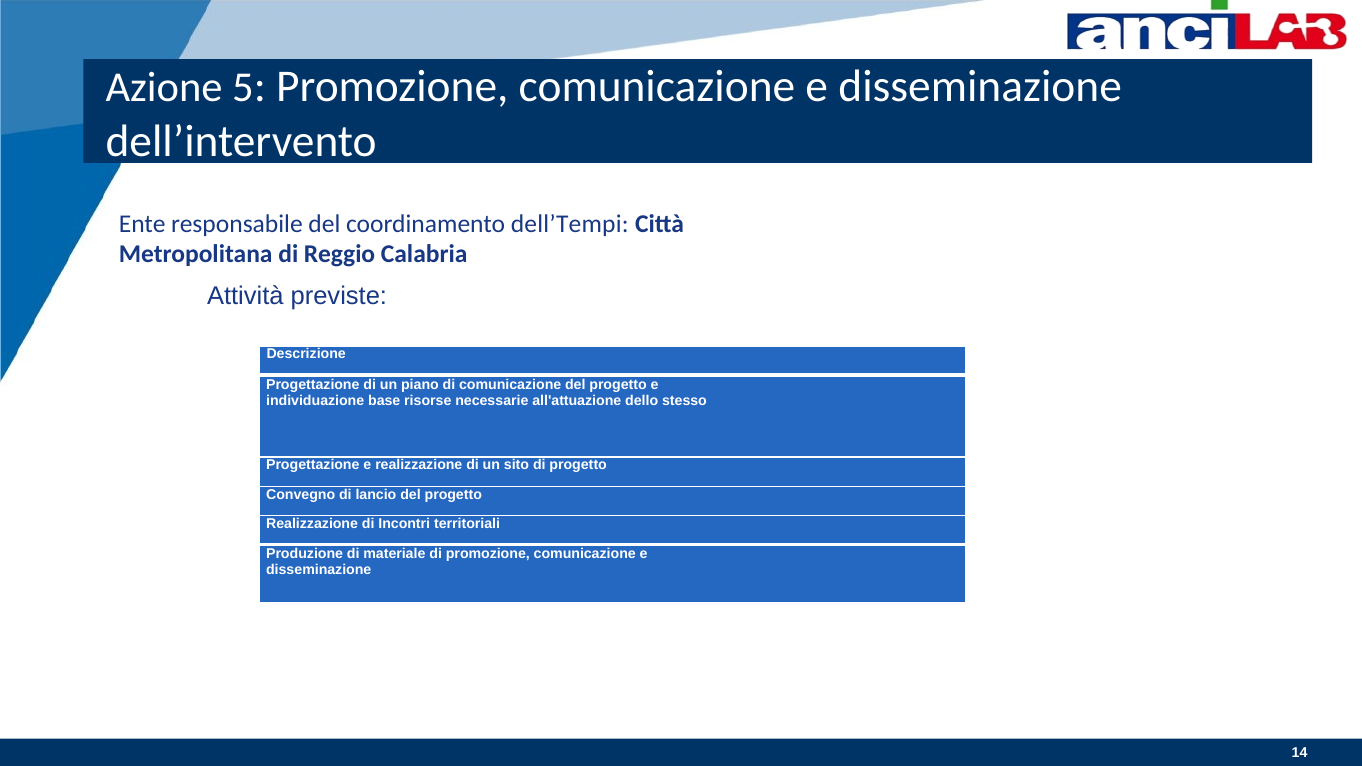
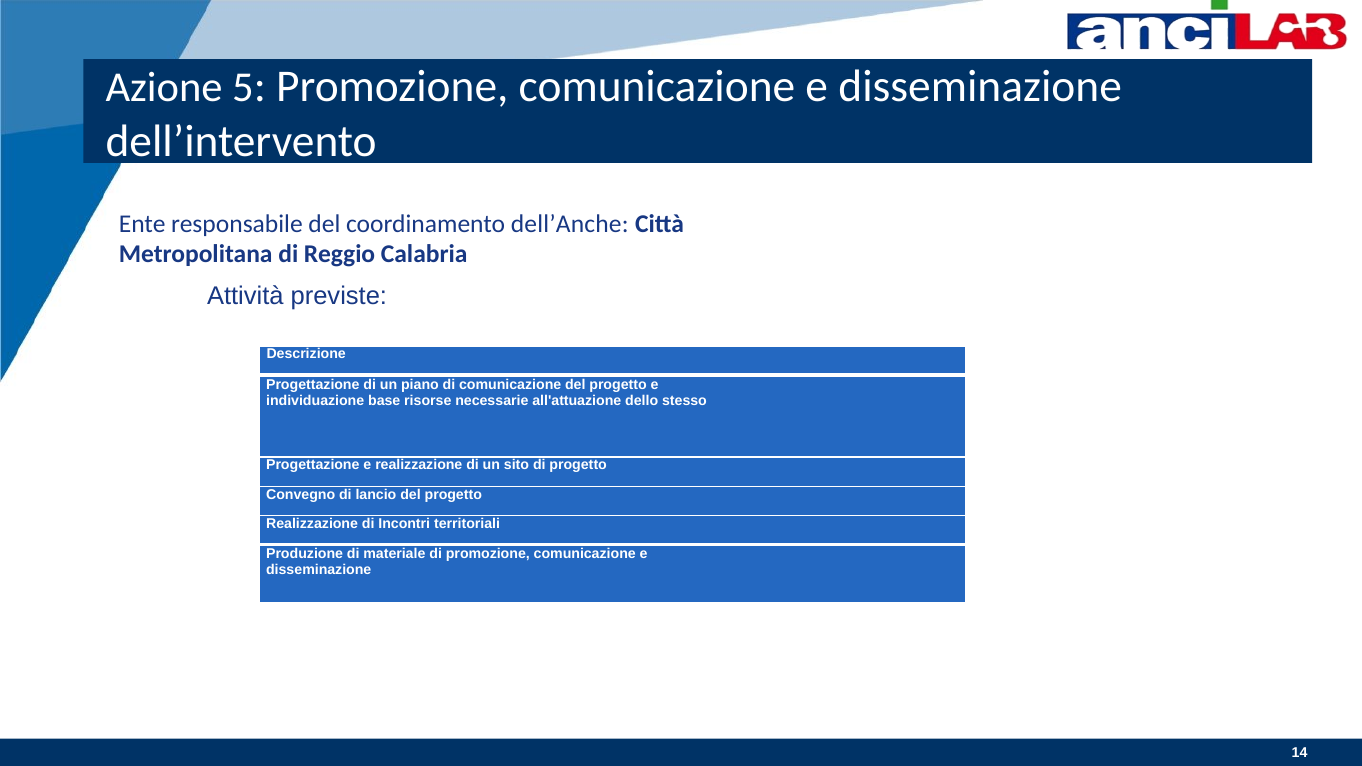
dell’Tempi: dell’Tempi -> dell’Anche
